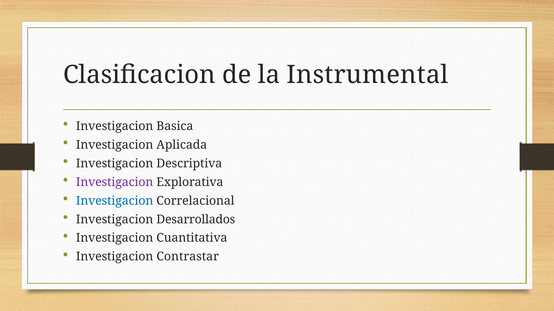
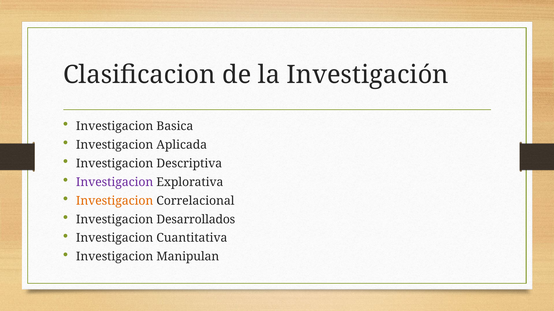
Instrumental: Instrumental -> Investigación
Investigacion at (115, 201) colour: blue -> orange
Contrastar: Contrastar -> Manipulan
